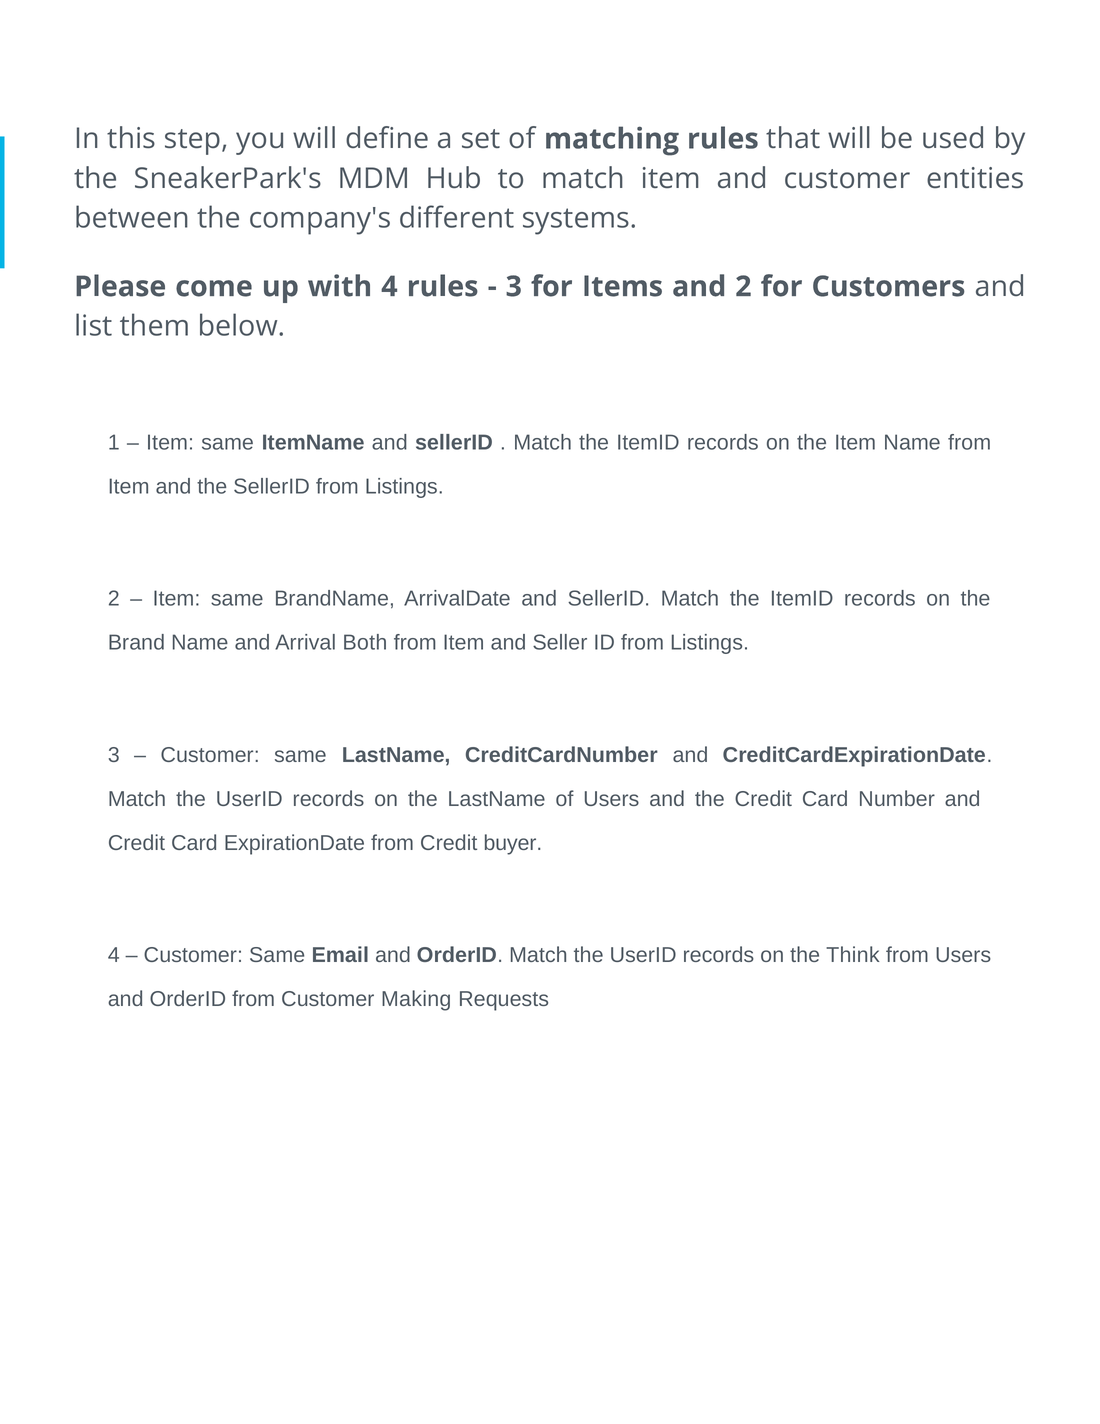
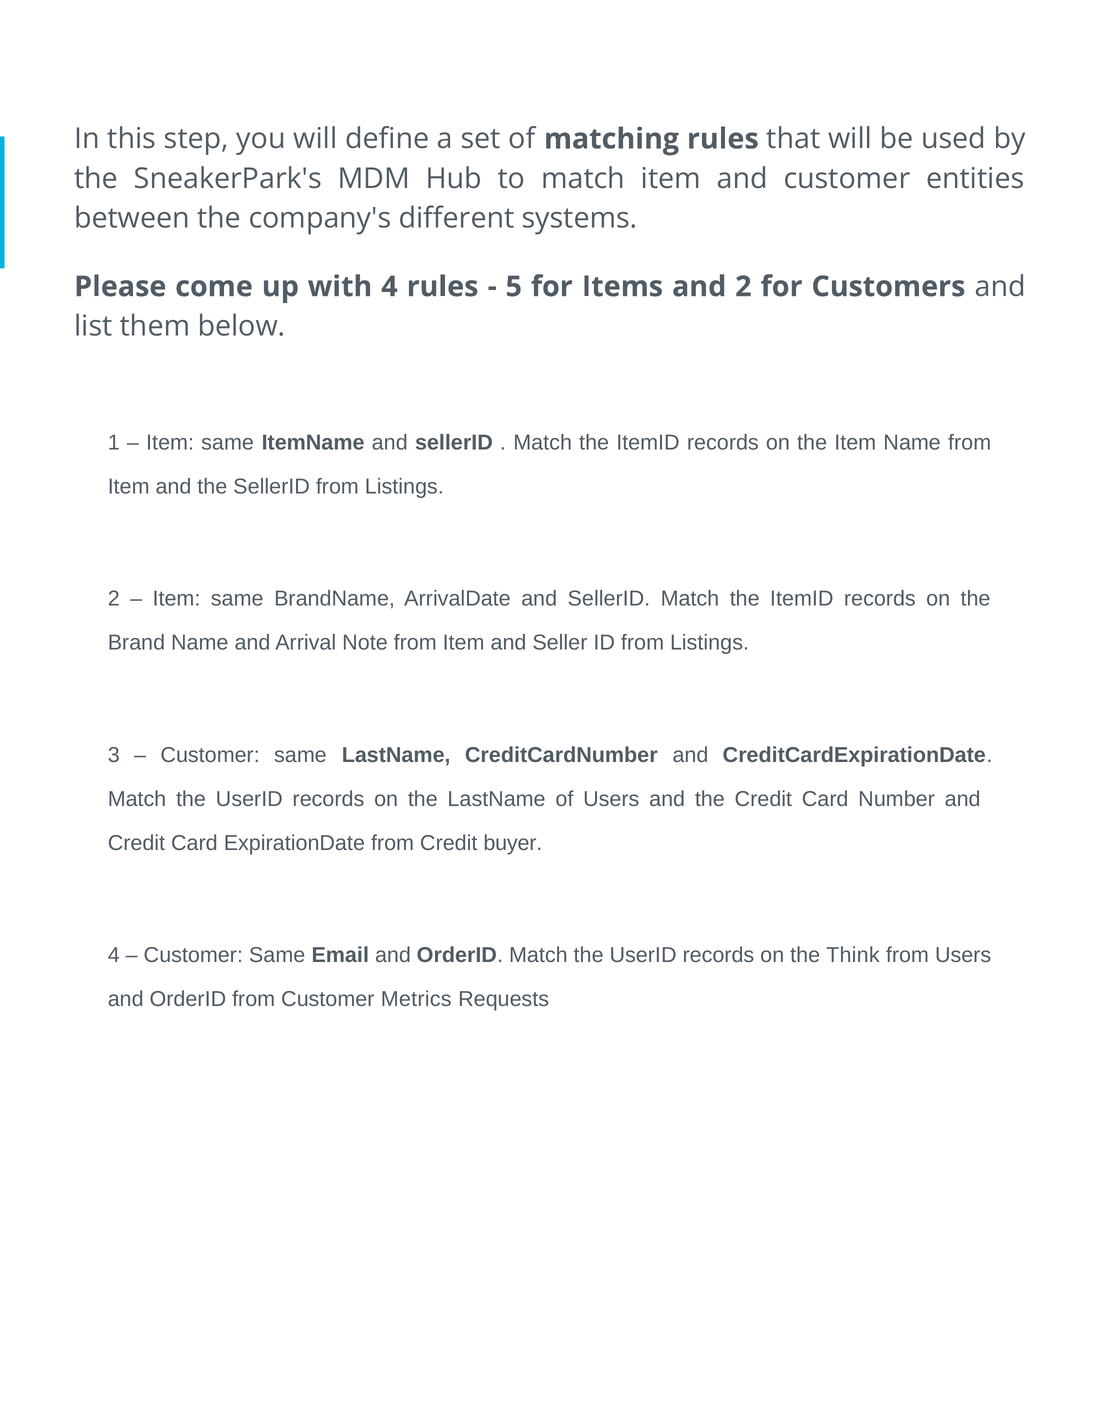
3 at (514, 287): 3 -> 5
Both: Both -> Note
Making: Making -> Metrics
